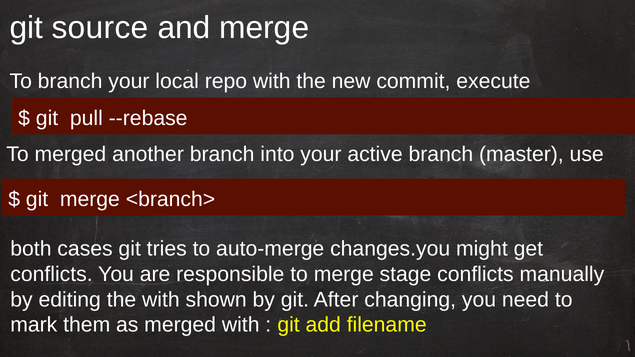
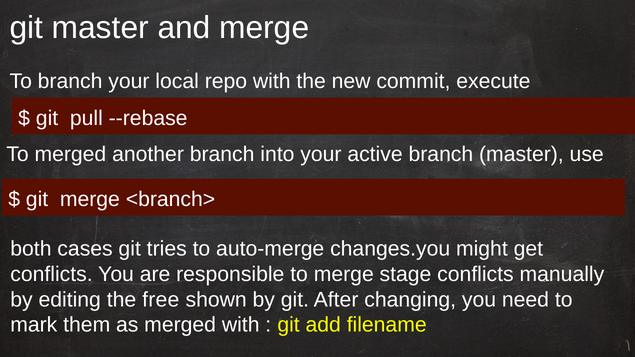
git source: source -> master
the with: with -> free
